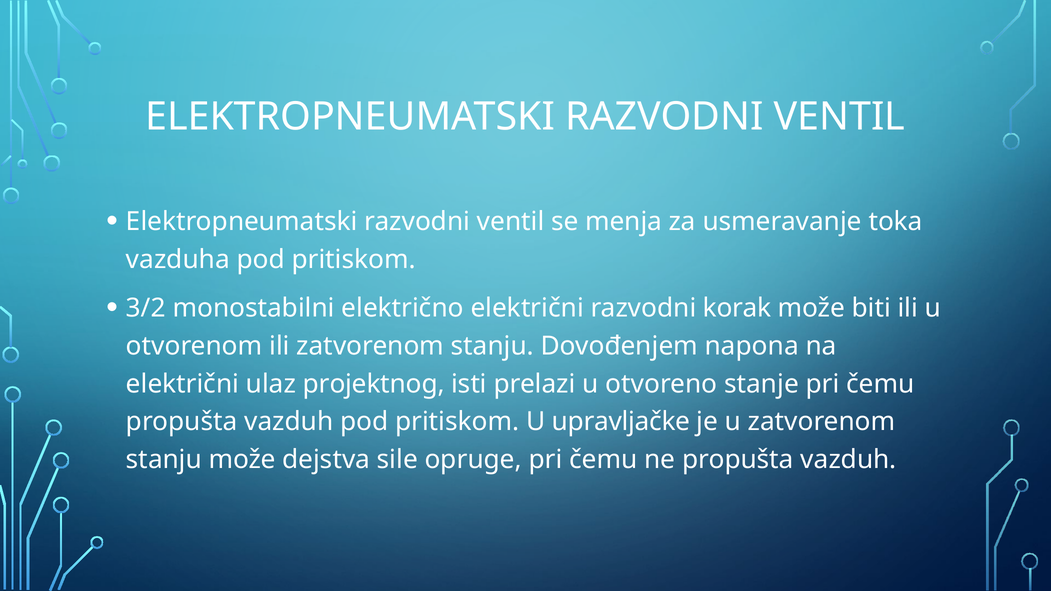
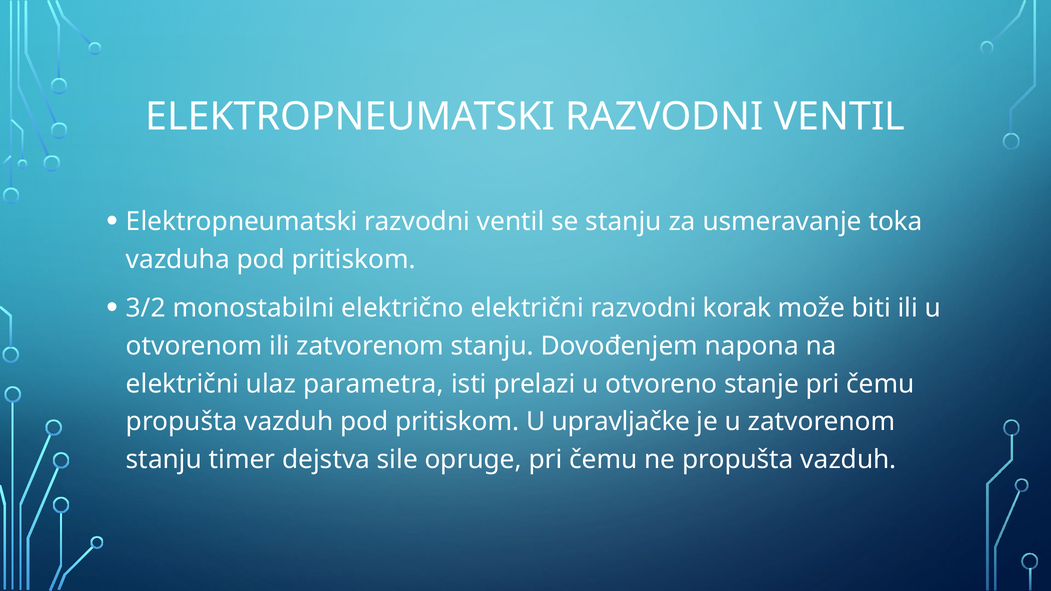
se menja: menja -> stanju
projektnog: projektnog -> parametra
stanju može: može -> timer
